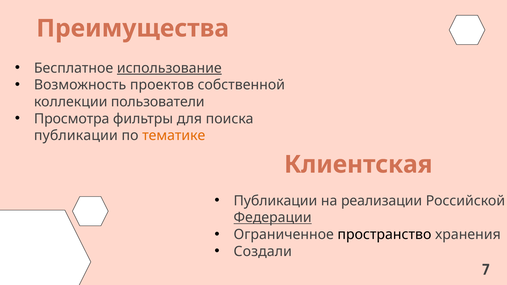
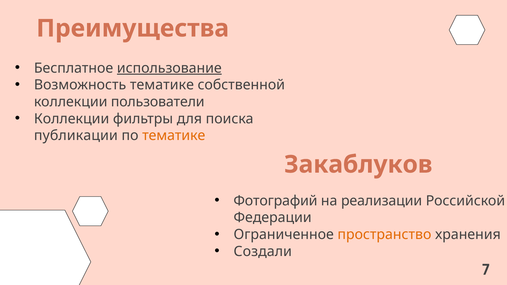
Возможность проектов: проектов -> тематике
Просмотра at (72, 119): Просмотра -> Коллекции
Клиентская: Клиентская -> Закаблуков
Публикации at (275, 201): Публикации -> Фотографий
Федерации underline: present -> none
пространство colour: black -> orange
